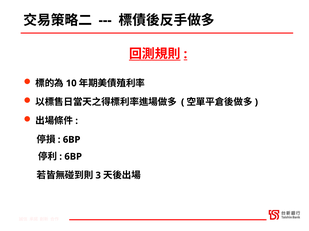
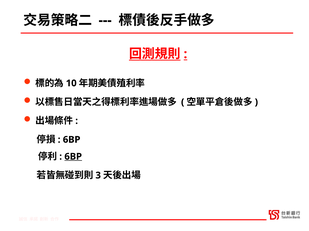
6BP at (73, 157) underline: none -> present
